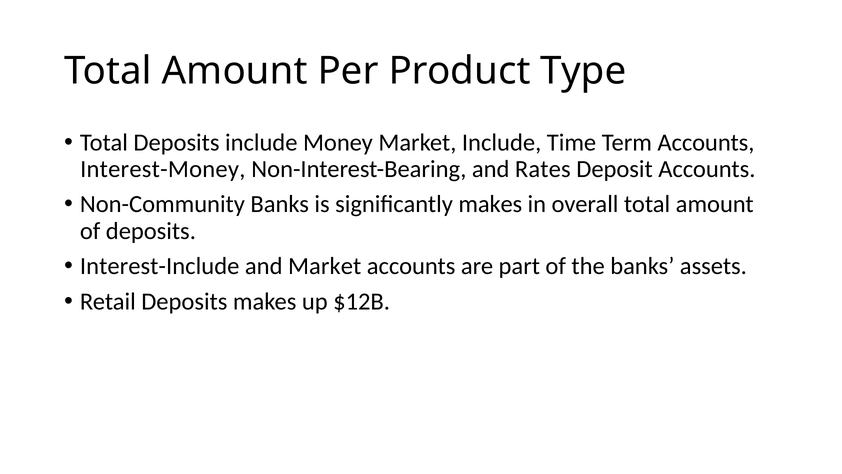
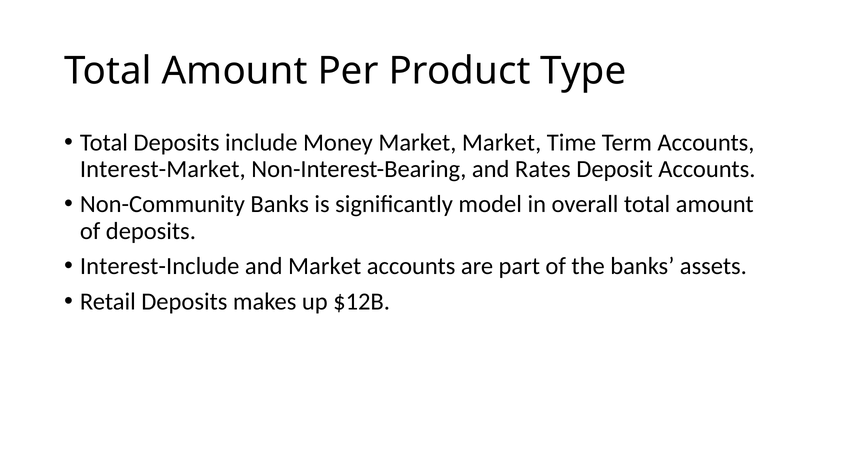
Market Include: Include -> Market
Interest-Money: Interest-Money -> Interest-Market
significantly makes: makes -> model
